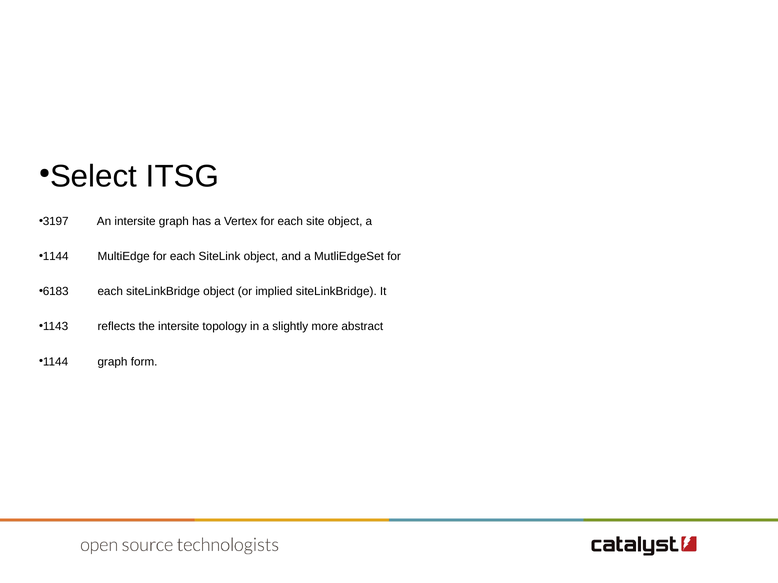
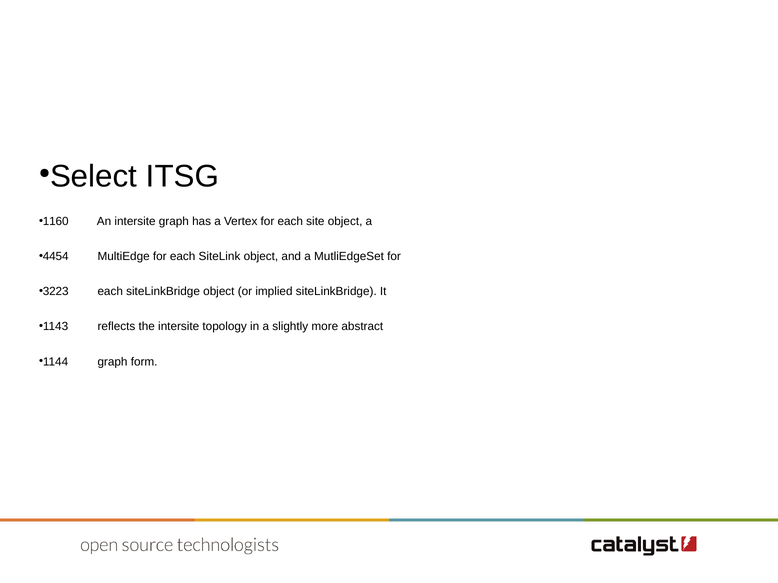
3197: 3197 -> 1160
1144 at (56, 257): 1144 -> 4454
6183: 6183 -> 3223
